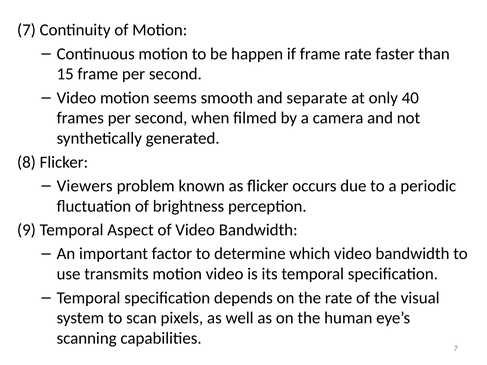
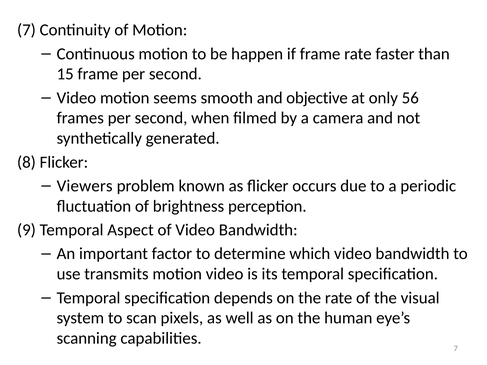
separate: separate -> objective
40: 40 -> 56
